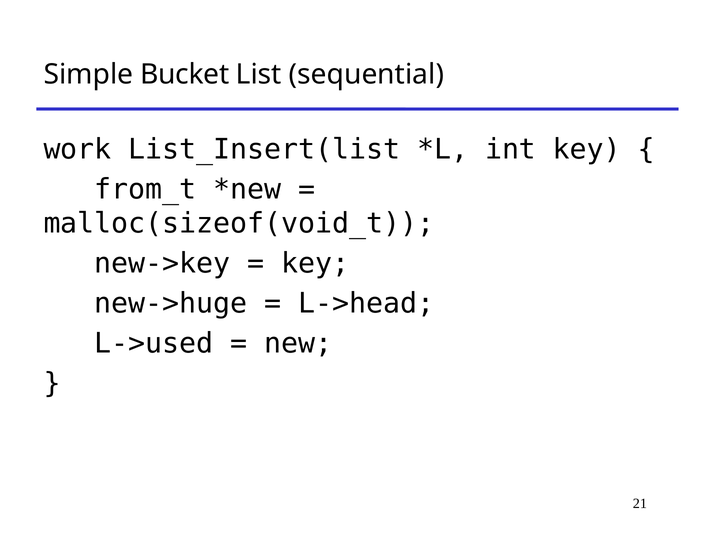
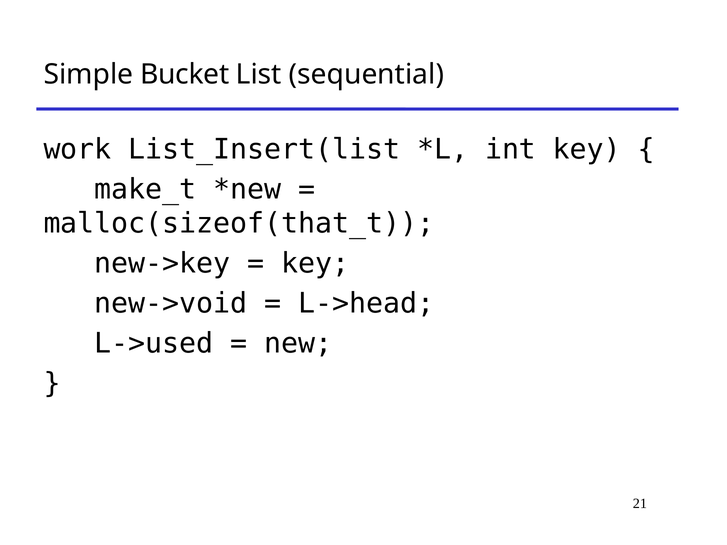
from_t: from_t -> make_t
malloc(sizeof(void_t: malloc(sizeof(void_t -> malloc(sizeof(that_t
new->huge: new->huge -> new->void
